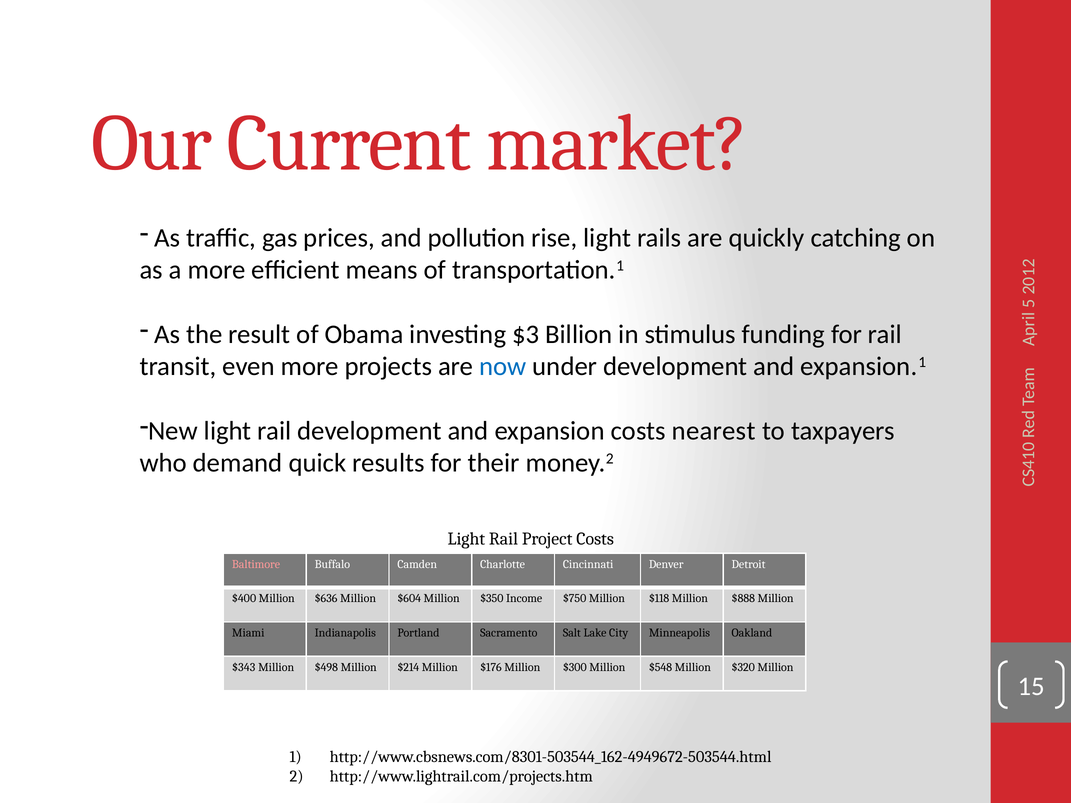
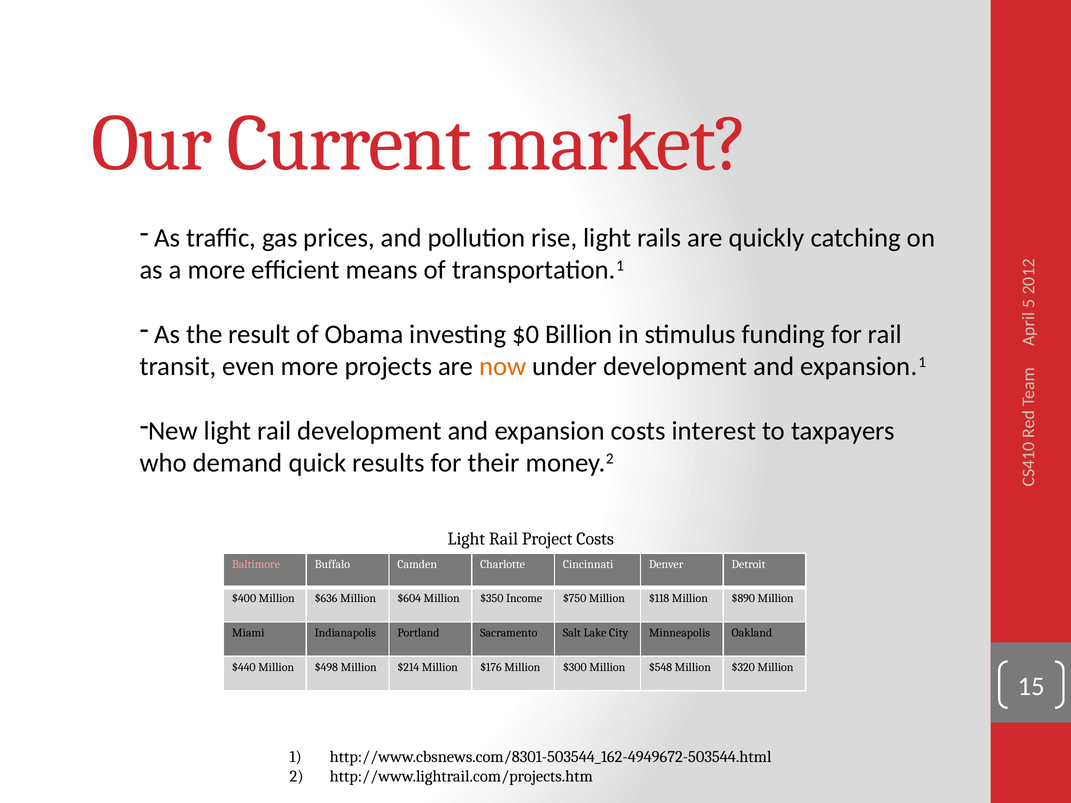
$3: $3 -> $0
now colour: blue -> orange
nearest: nearest -> interest
$888: $888 -> $890
$343: $343 -> $440
